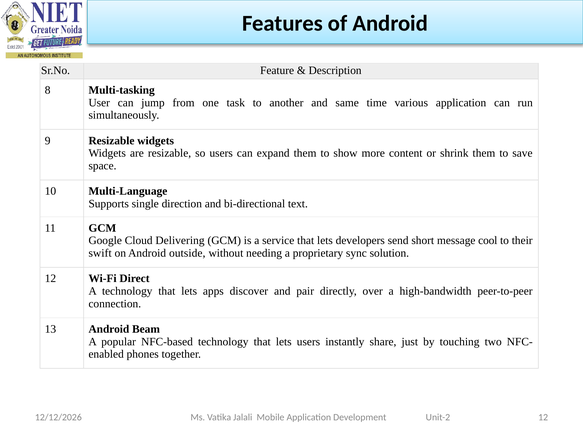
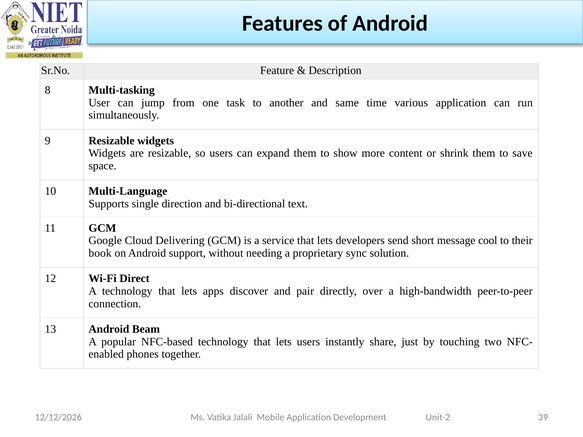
swift: swift -> book
outside: outside -> support
12 at (543, 417): 12 -> 39
